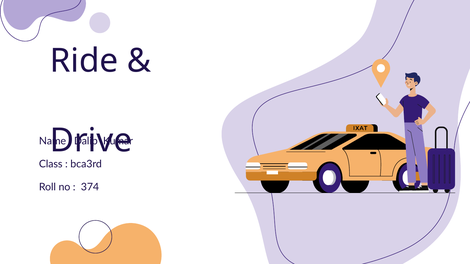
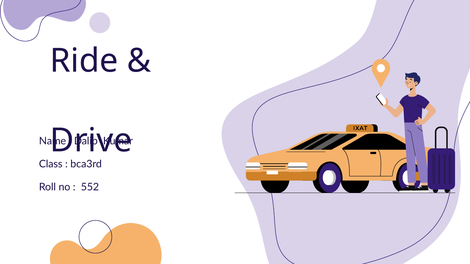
374: 374 -> 552
